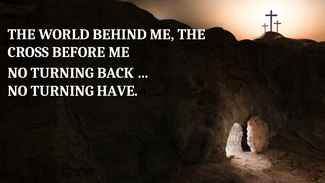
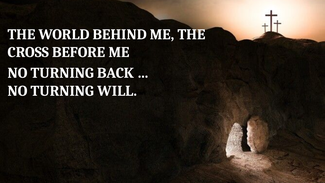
HAVE: HAVE -> WILL
